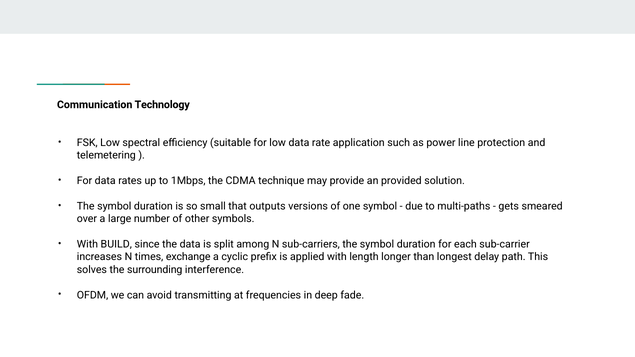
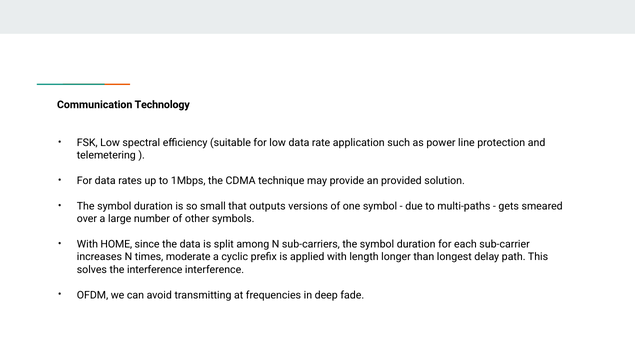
BUILD: BUILD -> HOME
exchange: exchange -> moderate
the surrounding: surrounding -> interference
